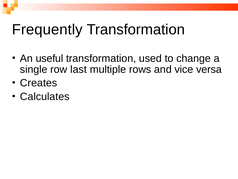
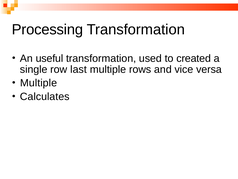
Frequently: Frequently -> Processing
change: change -> created
Creates at (39, 83): Creates -> Multiple
